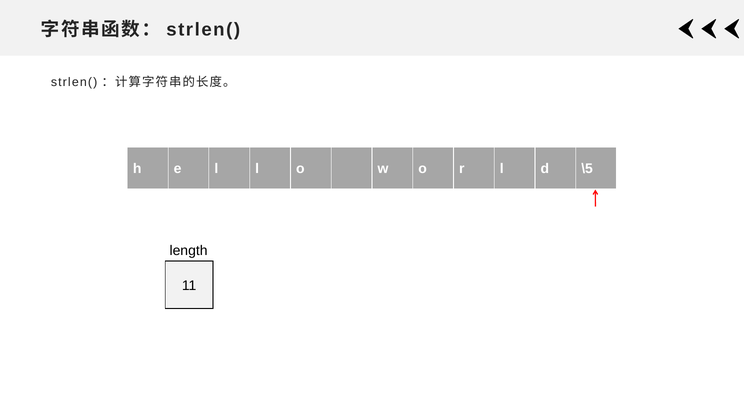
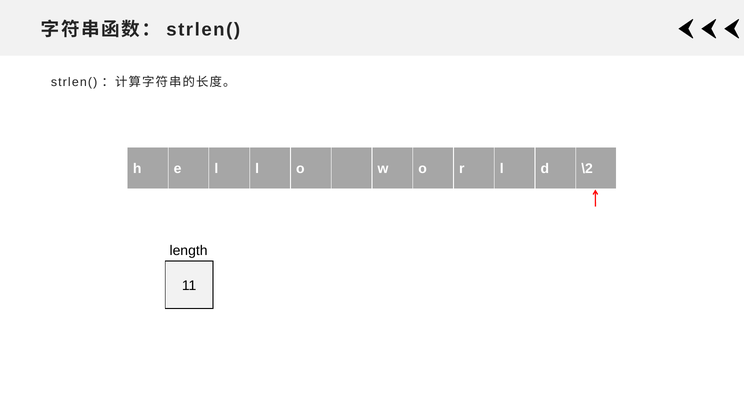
\5: \5 -> \2
